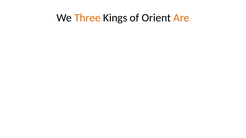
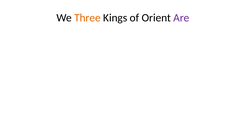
Are colour: orange -> purple
